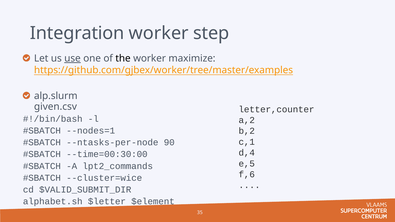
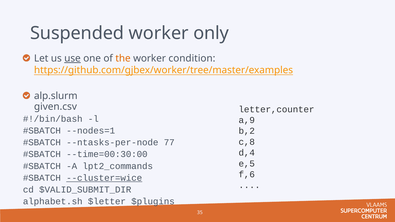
Integration: Integration -> Suspended
step: step -> only
the colour: black -> orange
maximize: maximize -> condition
a,2: a,2 -> a,9
c,1: c,1 -> c,8
90: 90 -> 77
--cluster=wice underline: none -> present
$element: $element -> $plugins
